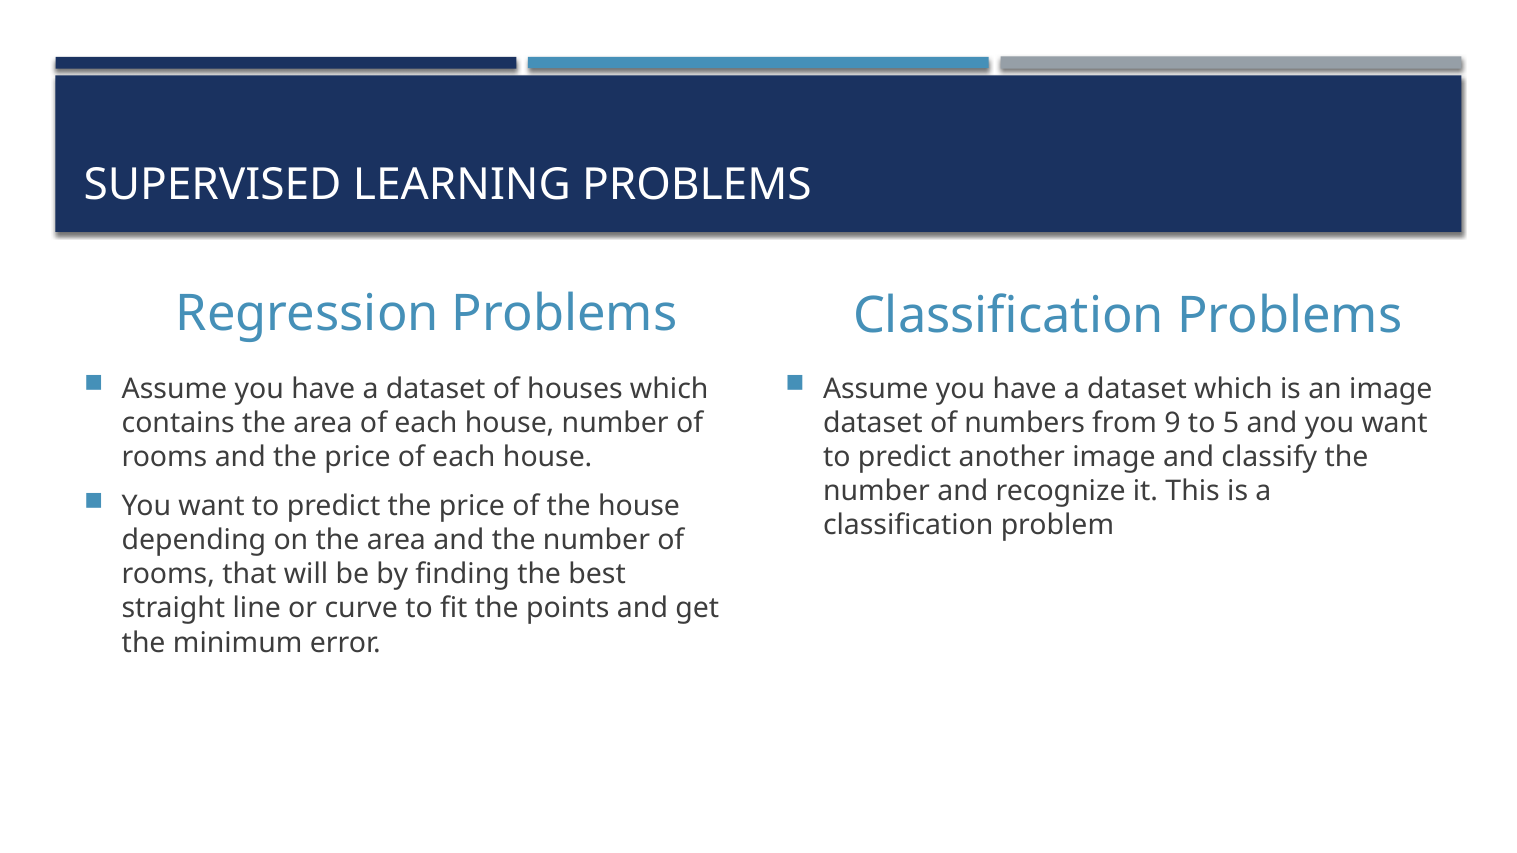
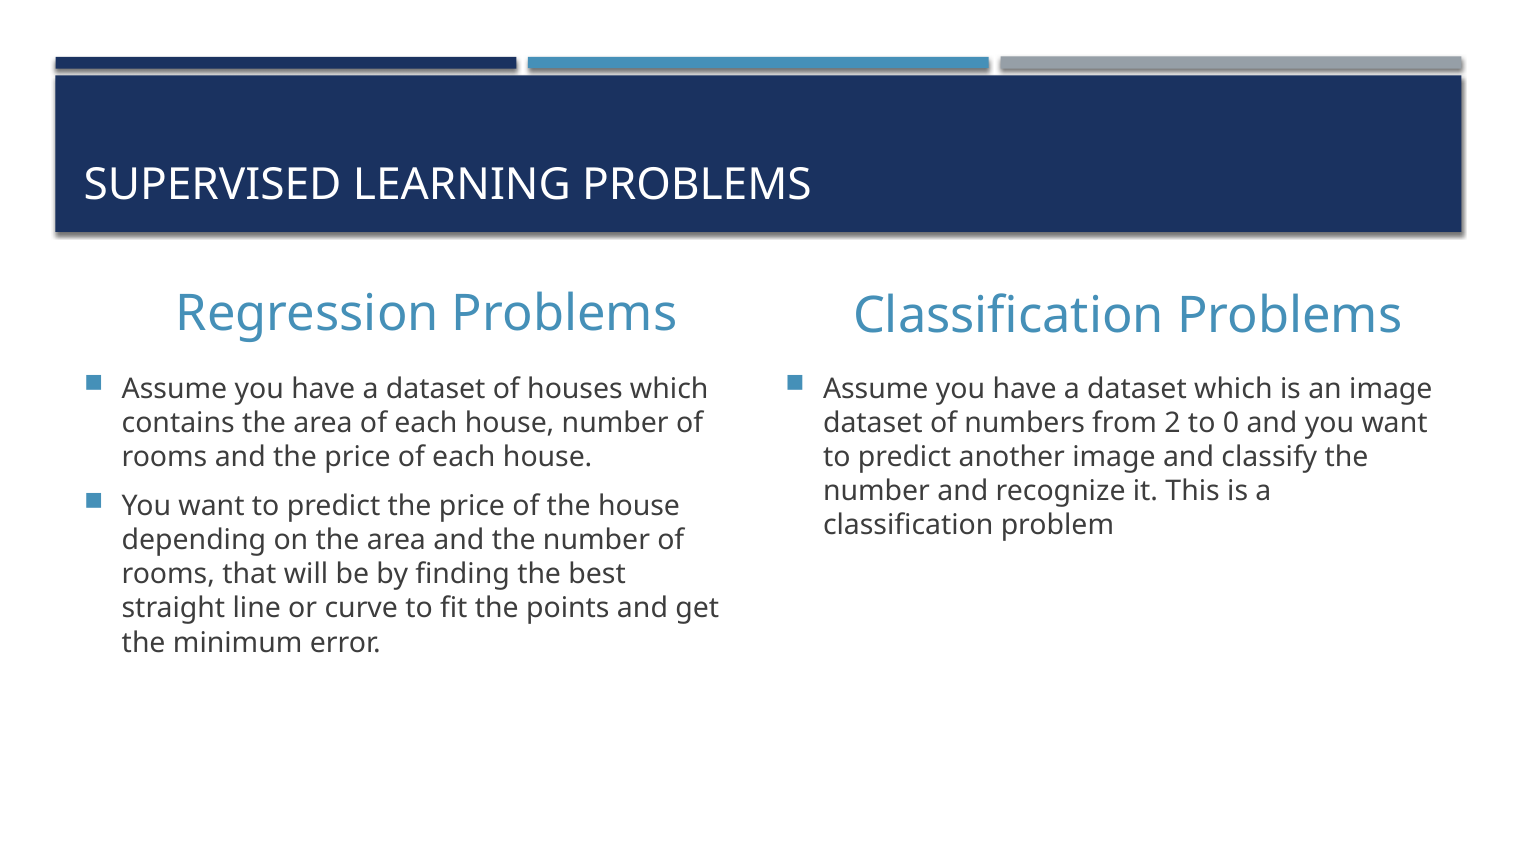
9: 9 -> 2
5: 5 -> 0
